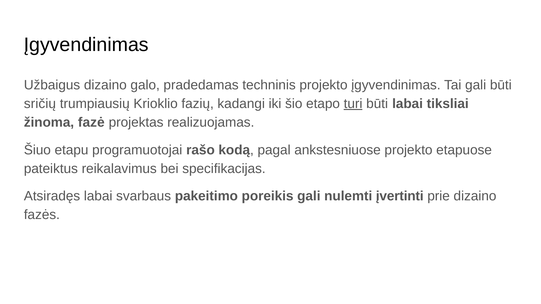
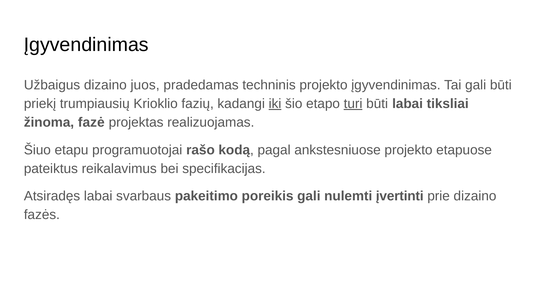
galo: galo -> juos
sričių: sričių -> priekį
iki underline: none -> present
